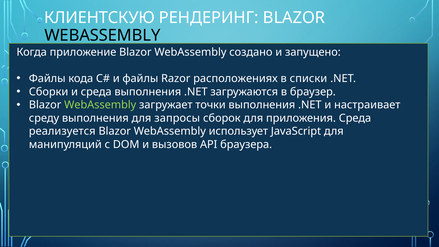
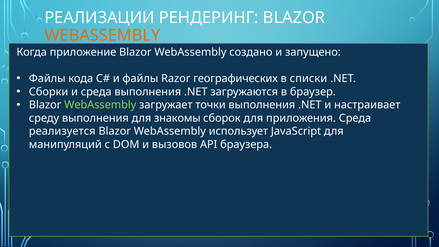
КЛИЕНТСКУЮ: КЛИЕНТСКУЮ -> РЕАЛИЗАЦИИ
WEBASSEMBLY at (102, 35) colour: black -> orange
расположениях: расположениях -> географических
запросы: запросы -> знакомы
